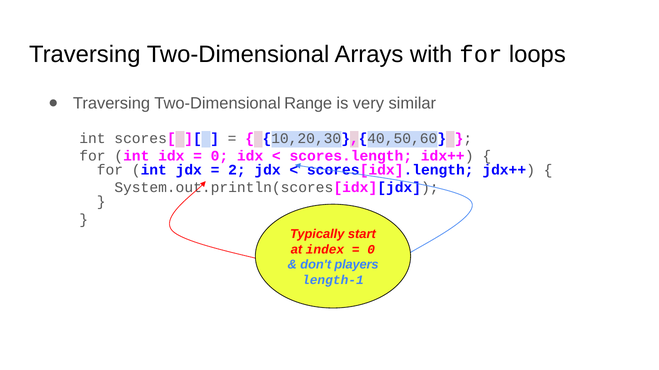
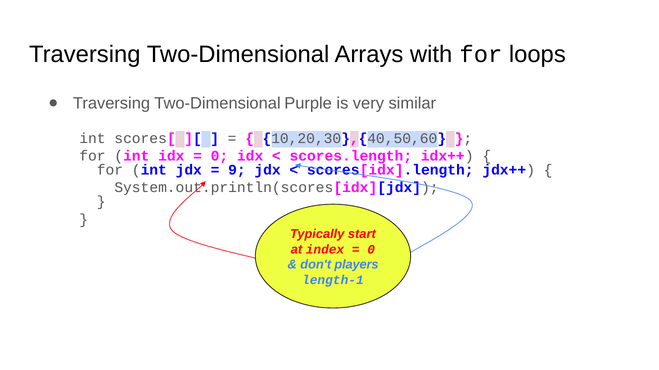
Range: Range -> Purple
2: 2 -> 9
